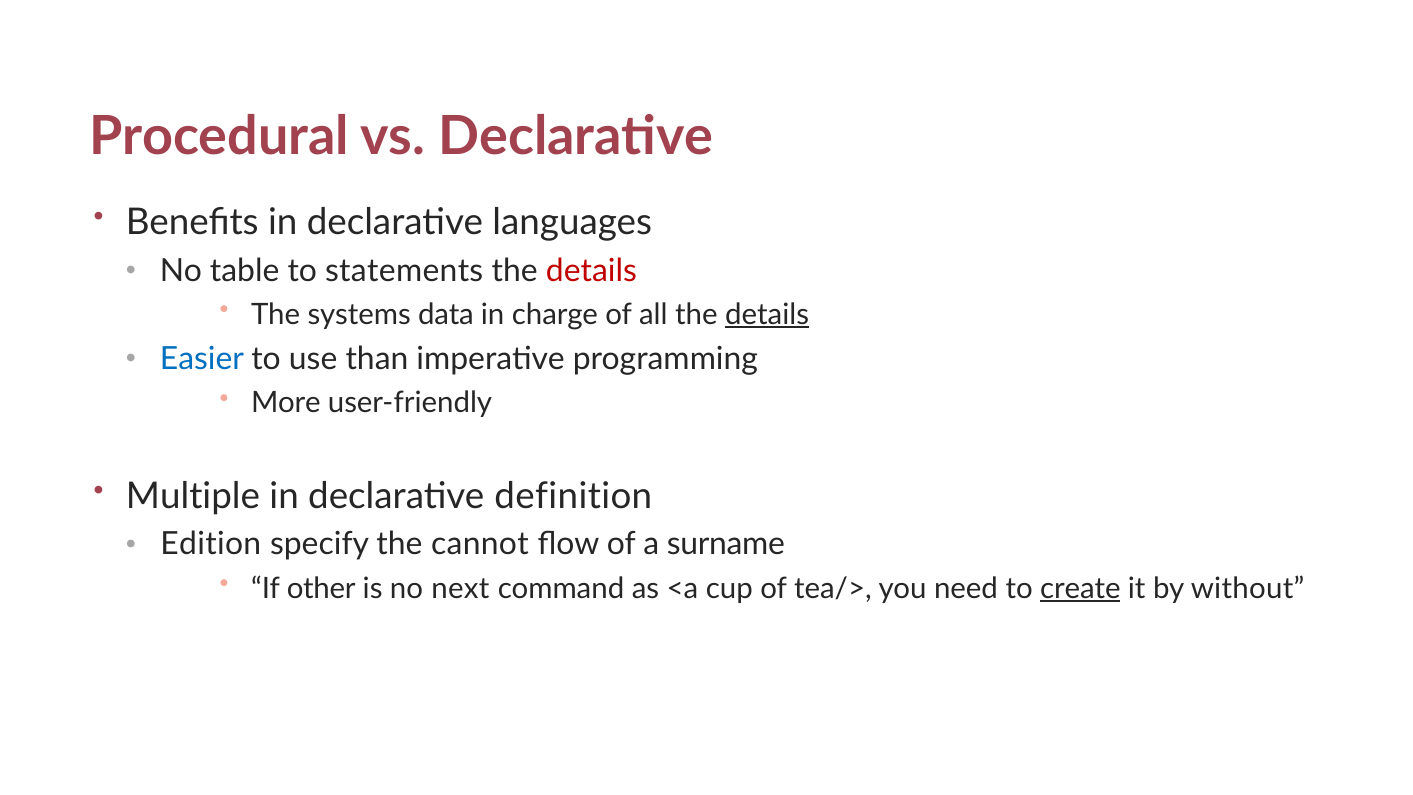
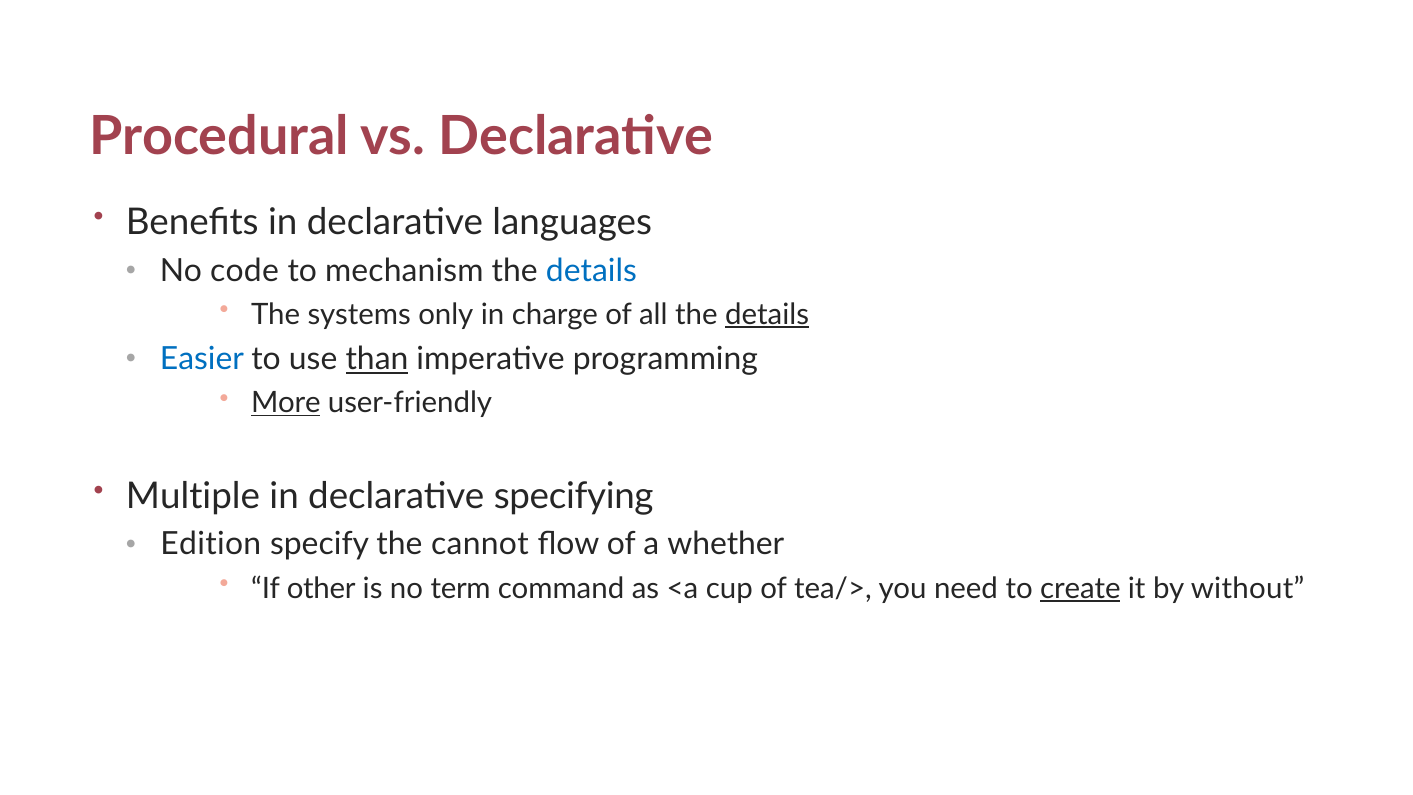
table: table -> code
statements: statements -> mechanism
details at (591, 271) colour: red -> blue
data: data -> only
than underline: none -> present
More underline: none -> present
definition: definition -> specifying
surname: surname -> whether
next: next -> term
